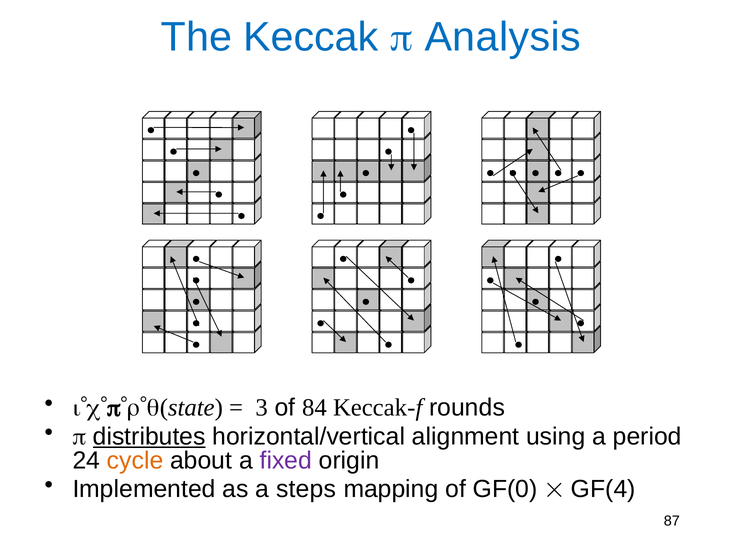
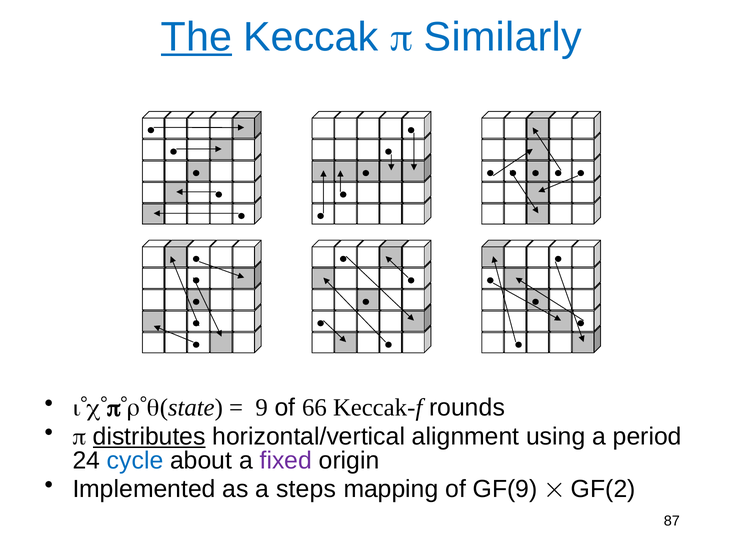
The underline: none -> present
Analysis: Analysis -> Similarly
3: 3 -> 9
84: 84 -> 66
cycle colour: orange -> blue
GF(0: GF(0 -> GF(9
GF(4: GF(4 -> GF(2
